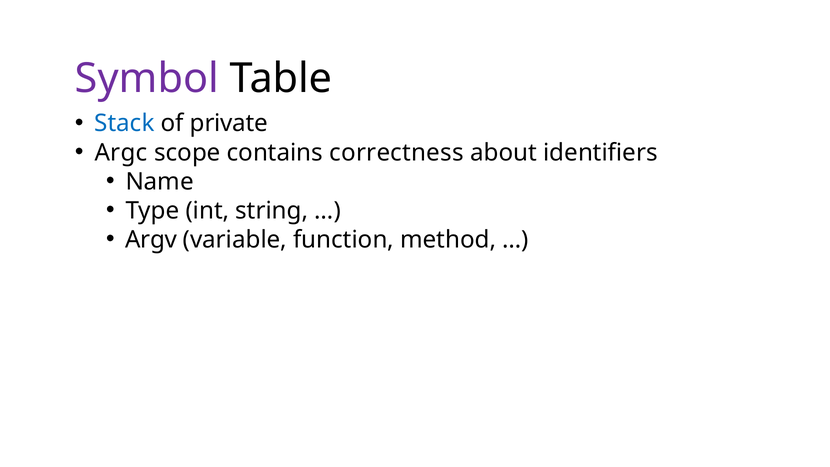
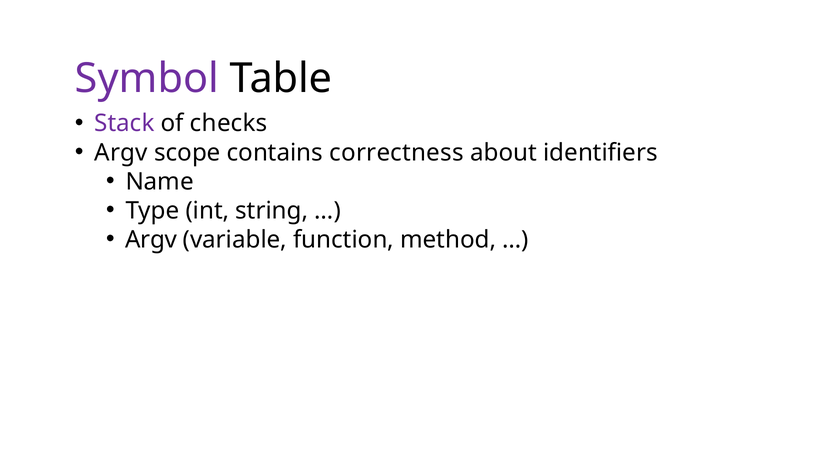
Stack colour: blue -> purple
private: private -> checks
Argc at (121, 152): Argc -> Argv
